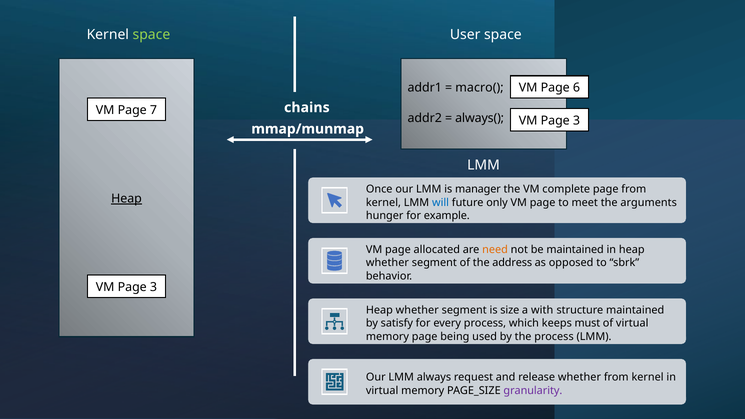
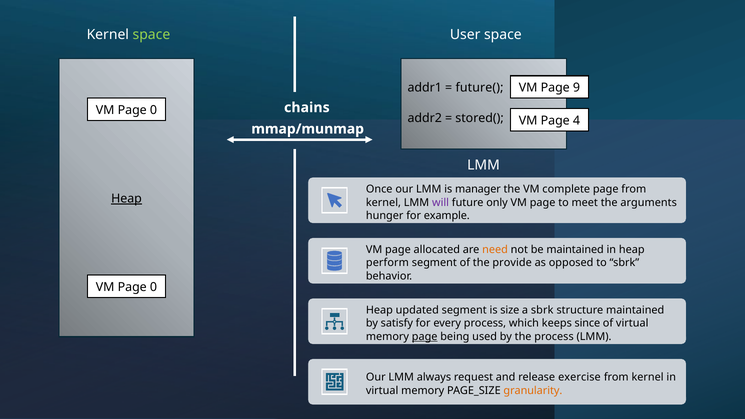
macro(: macro( -> future(
6: 6 -> 9
7 at (153, 110): 7 -> 0
always(: always( -> stored(
3 at (576, 121): 3 -> 4
will colour: blue -> purple
whether at (387, 263): whether -> perform
address: address -> provide
3 at (153, 287): 3 -> 0
whether at (417, 310): whether -> updated
a with: with -> sbrk
must: must -> since
page at (425, 337) underline: none -> present
release whether: whether -> exercise
granularity colour: purple -> orange
